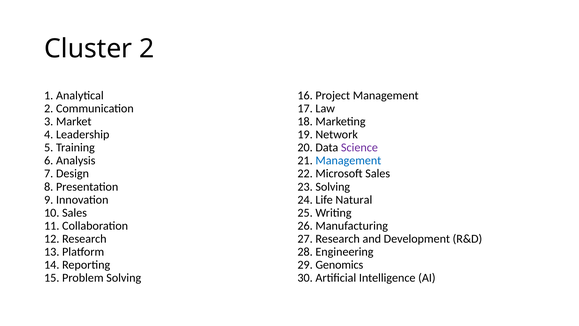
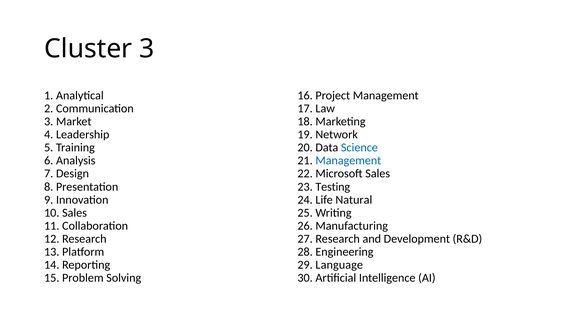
Cluster 2: 2 -> 3
Science colour: purple -> blue
23 Solving: Solving -> Testing
Genomics: Genomics -> Language
